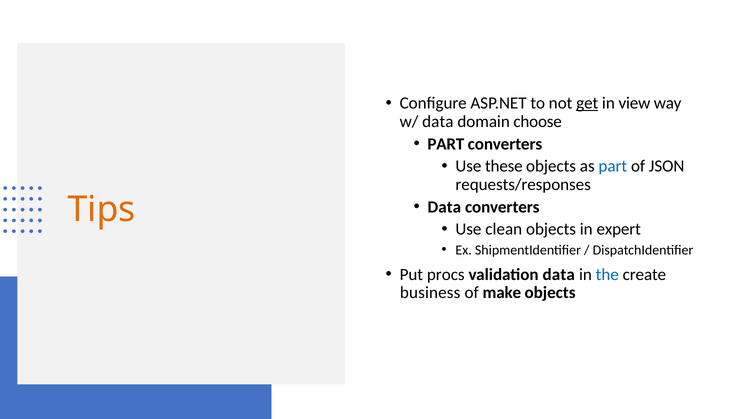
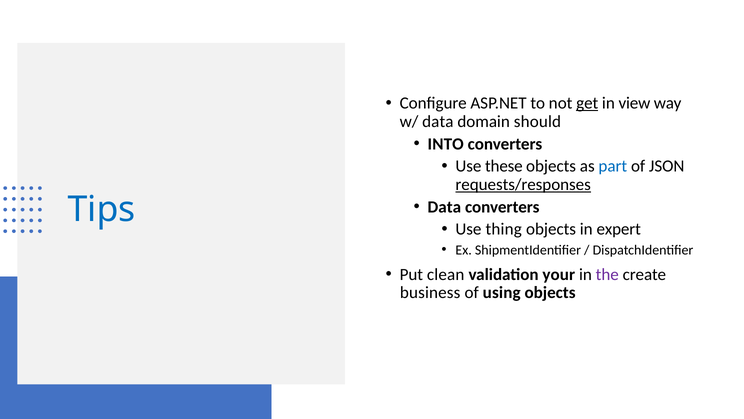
choose: choose -> should
PART at (446, 144): PART -> INTO
requests/responses underline: none -> present
Tips colour: orange -> blue
clean: clean -> thing
procs: procs -> clean
validation data: data -> your
the colour: blue -> purple
make: make -> using
